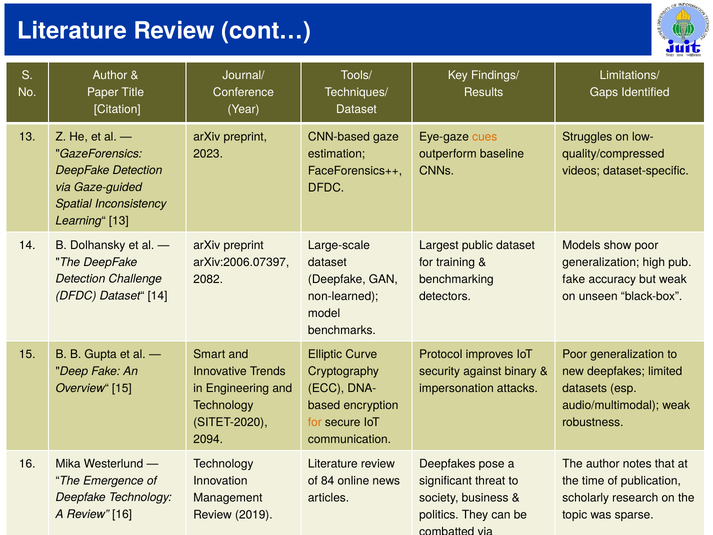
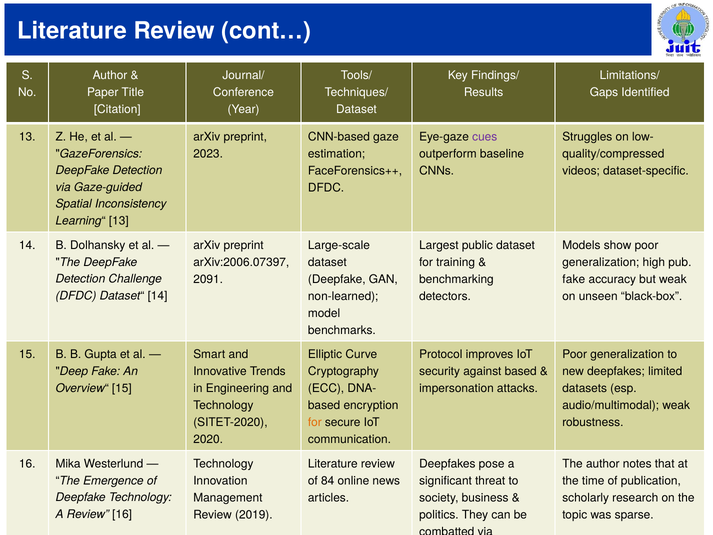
cues colour: orange -> purple
2082: 2082 -> 2091
against binary: binary -> based
2094: 2094 -> 2020
